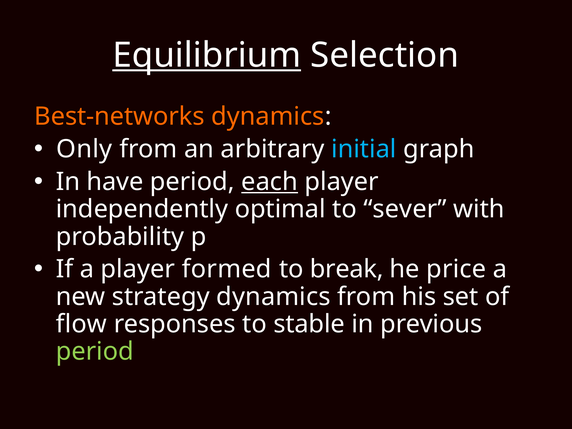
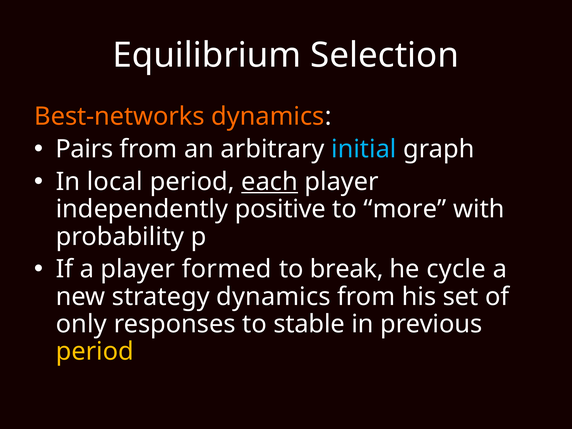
Equilibrium underline: present -> none
Only: Only -> Pairs
have: have -> local
optimal: optimal -> positive
sever: sever -> more
price: price -> cycle
flow: flow -> only
period at (95, 352) colour: light green -> yellow
